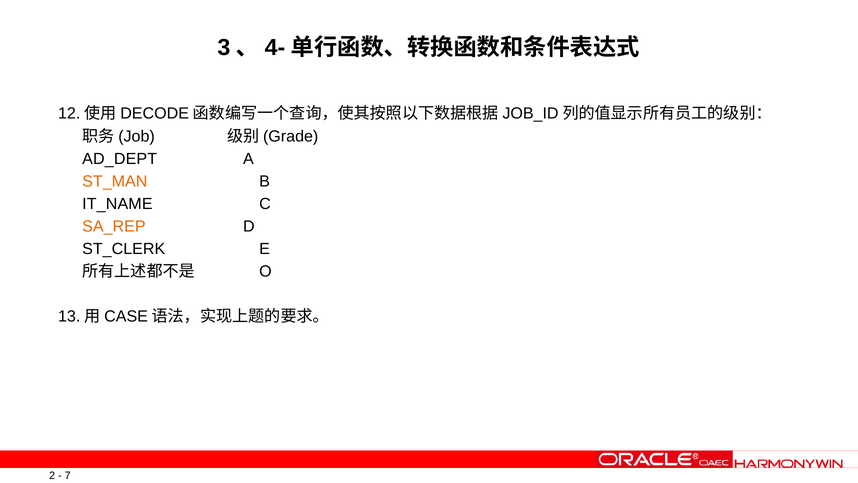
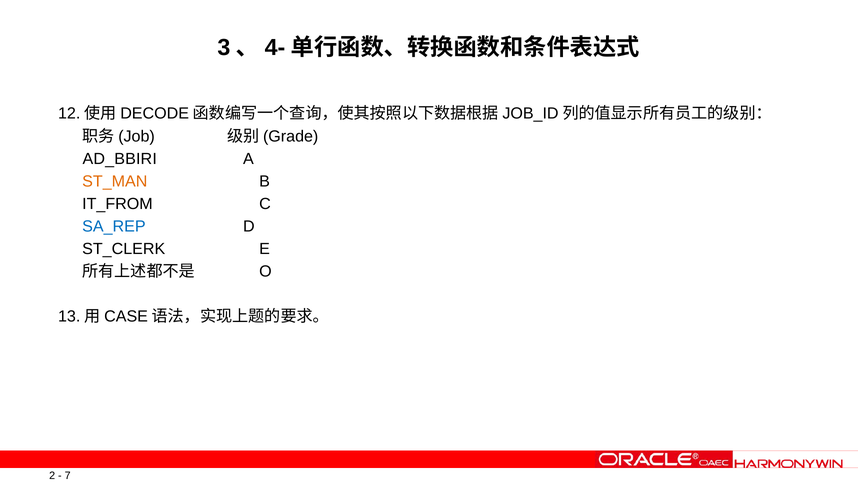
AD_DEPT: AD_DEPT -> AD_BBIRI
IT_NAME: IT_NAME -> IT_FROM
SA_REP colour: orange -> blue
